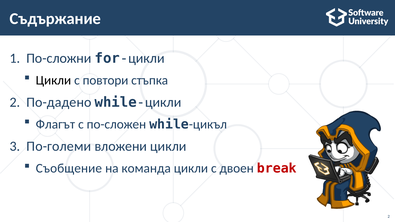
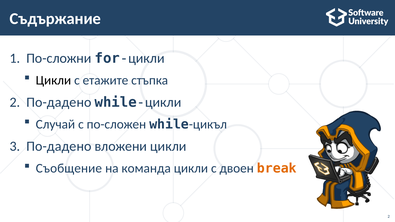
повтори: повтори -> етажите
Флагът: Флагът -> Случай
По-големи at (59, 146): По-големи -> По-дадено
break colour: red -> orange
